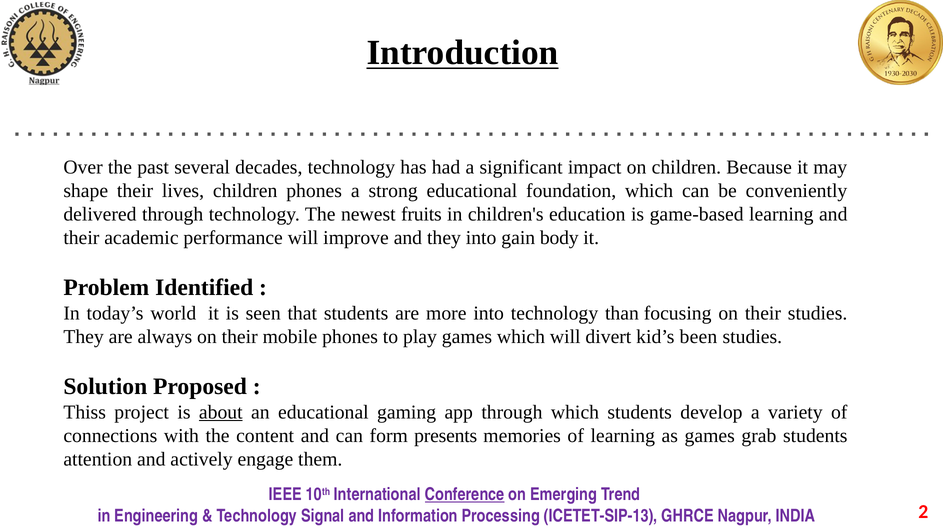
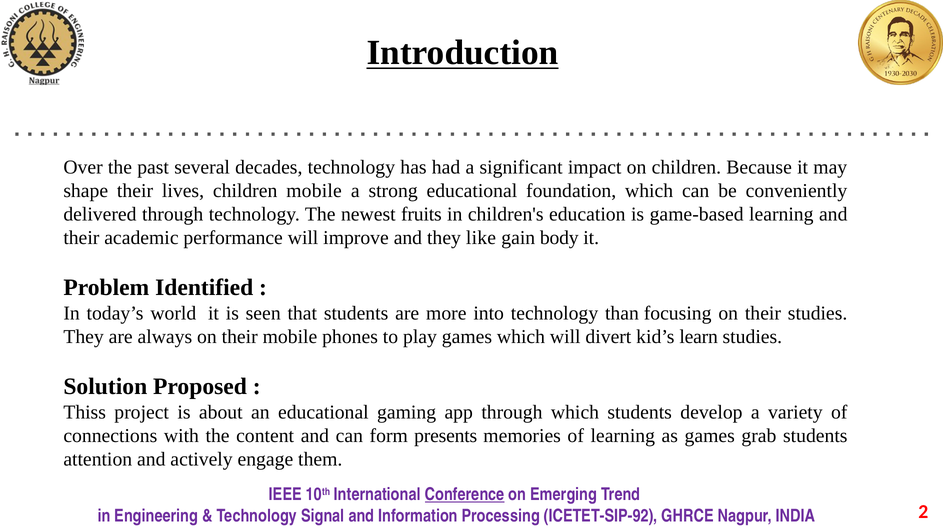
children phones: phones -> mobile
they into: into -> like
been: been -> learn
about underline: present -> none
ICETET-SIP-13: ICETET-SIP-13 -> ICETET-SIP-92
